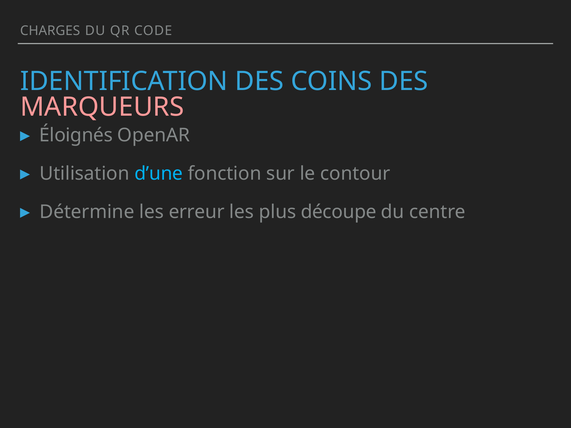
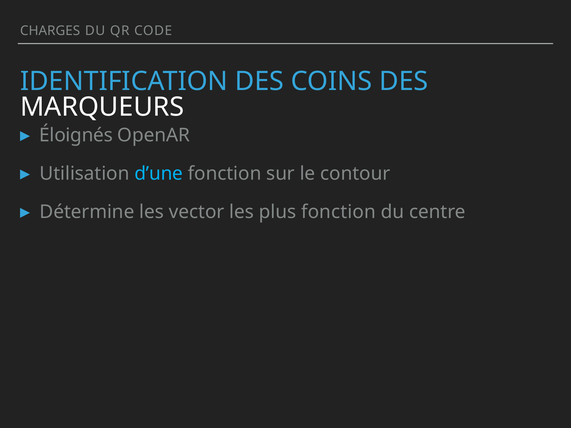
MARQUEURS colour: pink -> white
erreur: erreur -> vector
plus découpe: découpe -> fonction
